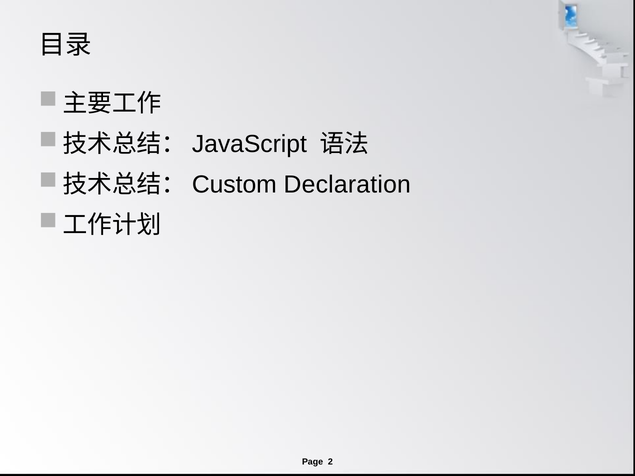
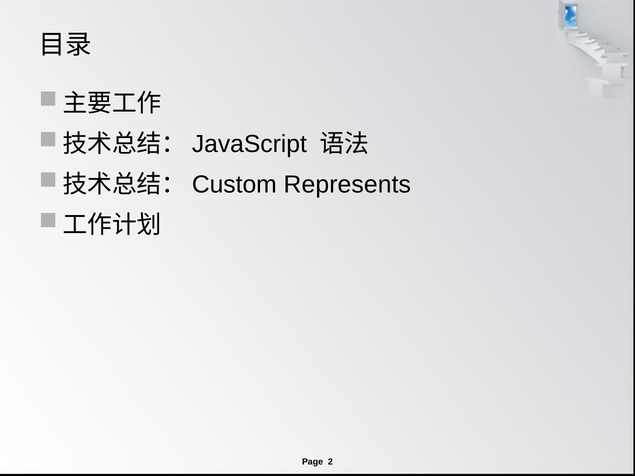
Declaration: Declaration -> Represents
